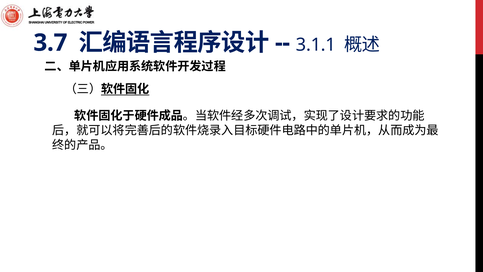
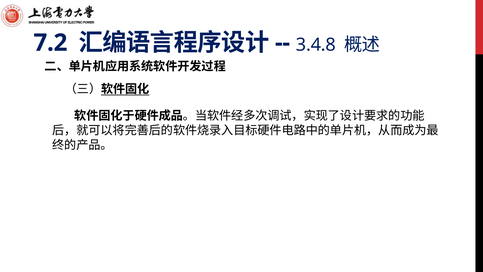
3.7: 3.7 -> 7.2
3.1.1: 3.1.1 -> 3.4.8
